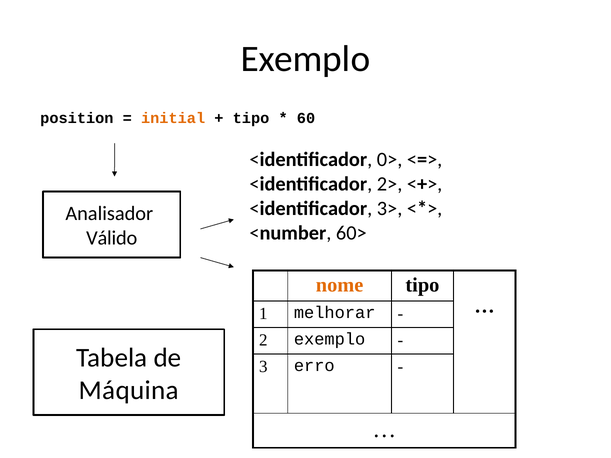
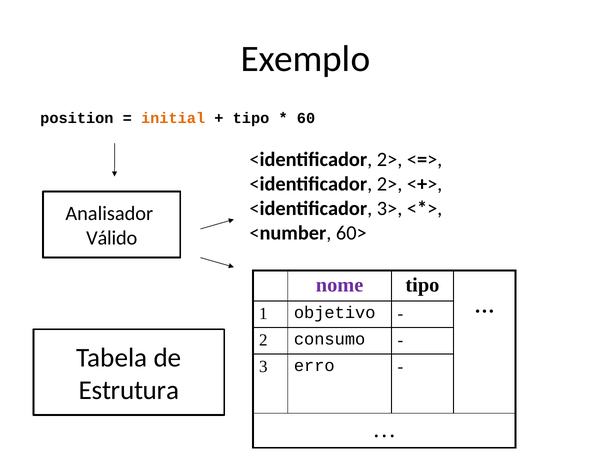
0> at (390, 160): 0> -> 2>
nome colour: orange -> purple
melhorar: melhorar -> objetivo
2 exemplo: exemplo -> consumo
Máquina: Máquina -> Estrutura
